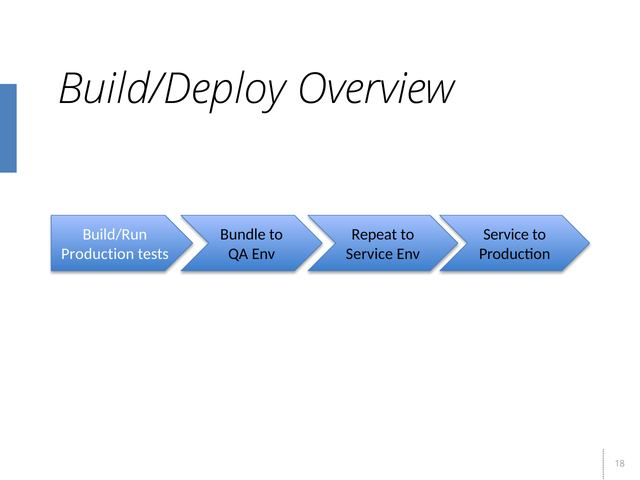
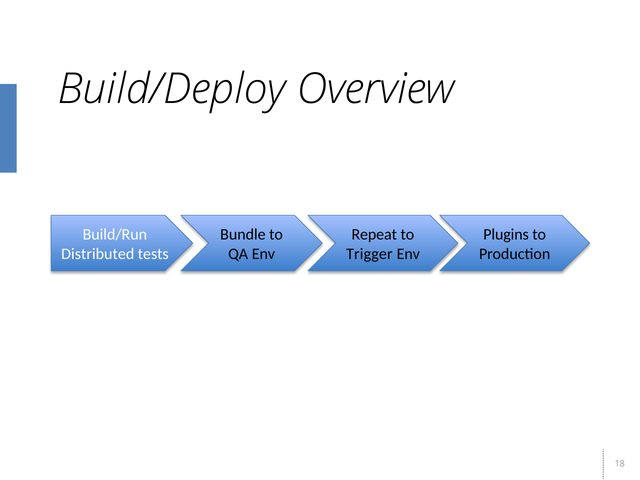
Service at (506, 235): Service -> Plugins
Production at (98, 254): Production -> Distributed
Service at (369, 254): Service -> Trigger
